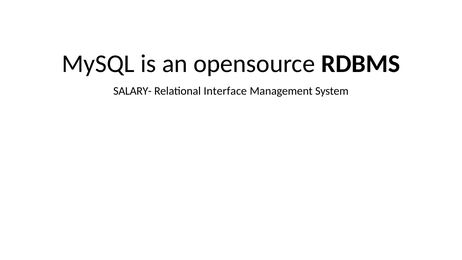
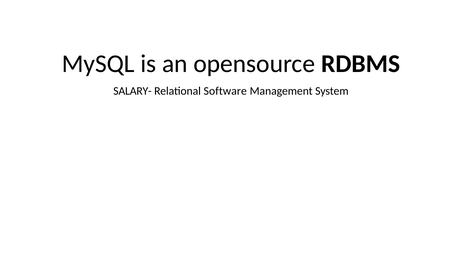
Interface: Interface -> Software
